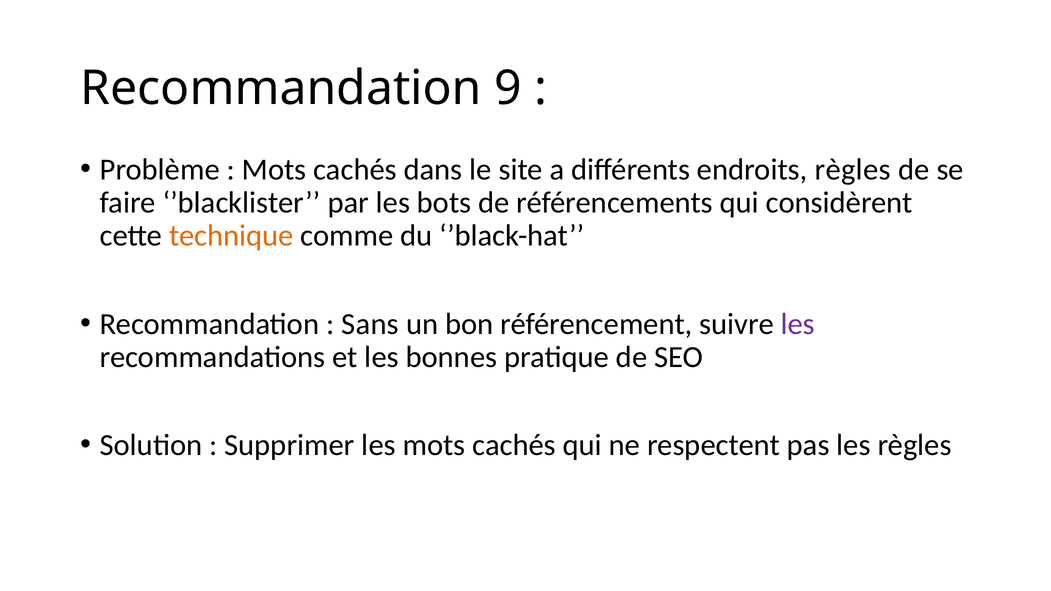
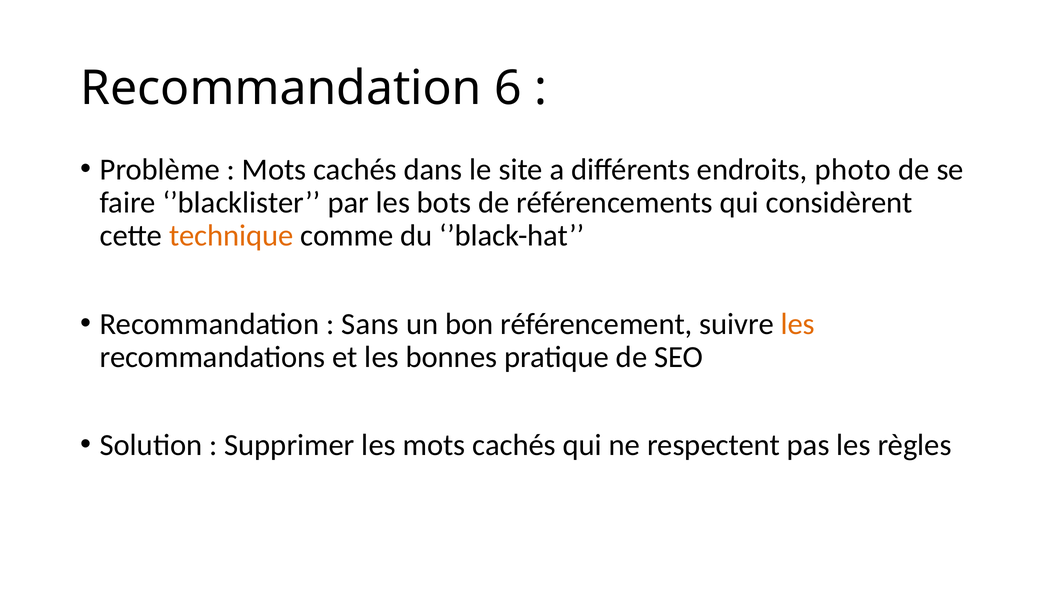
9: 9 -> 6
endroits règles: règles -> photo
les at (798, 324) colour: purple -> orange
